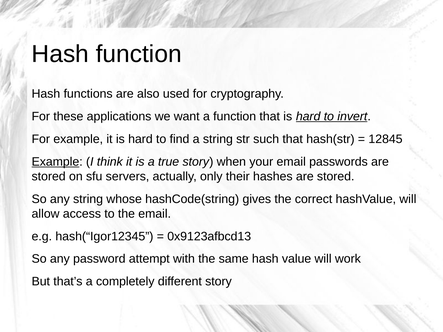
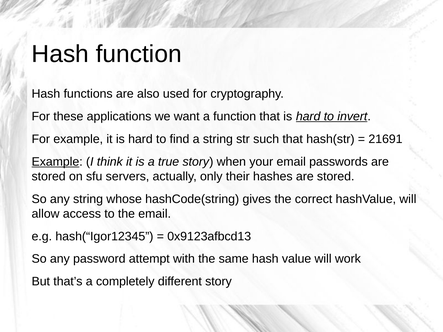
12845: 12845 -> 21691
